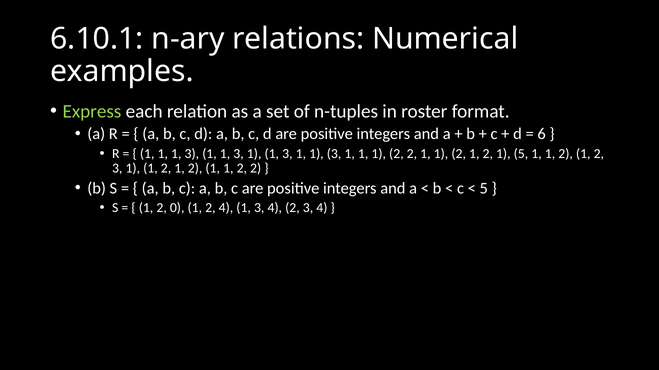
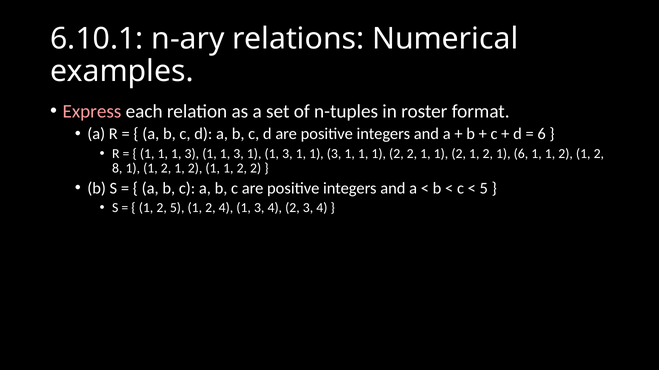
Express colour: light green -> pink
1 5: 5 -> 6
3 at (117, 169): 3 -> 8
2 0: 0 -> 5
